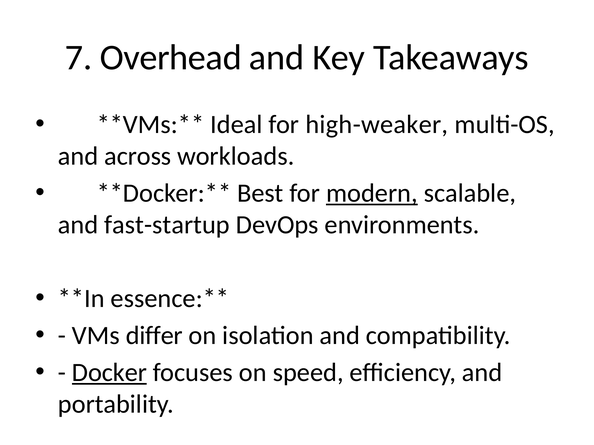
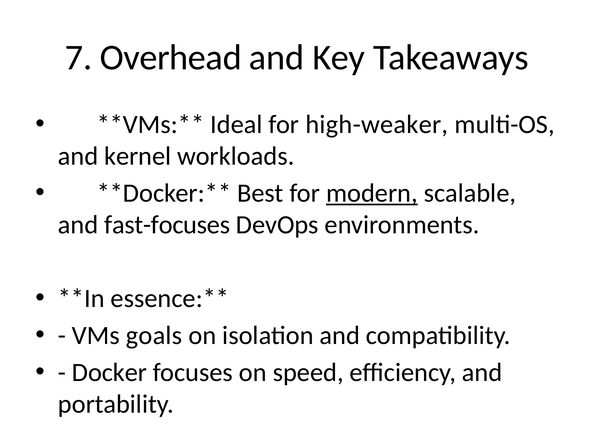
across: across -> kernel
fast-startup: fast-startup -> fast-focuses
differ: differ -> goals
Docker underline: present -> none
